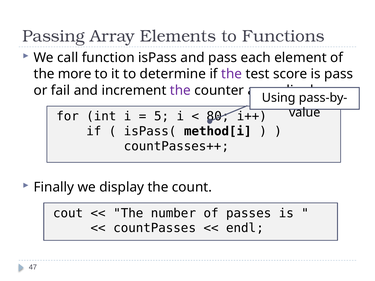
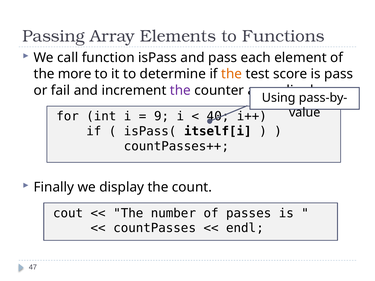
the at (232, 74) colour: purple -> orange
5: 5 -> 9
80: 80 -> 40
method[i: method[i -> itself[i
